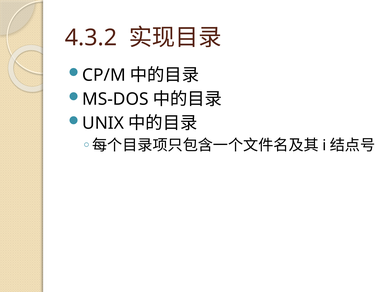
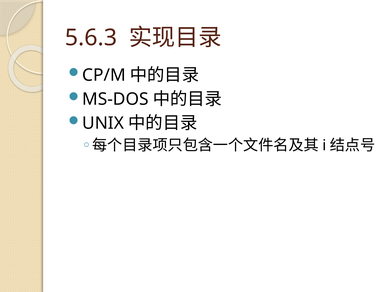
4.3.2: 4.3.2 -> 5.6.3
